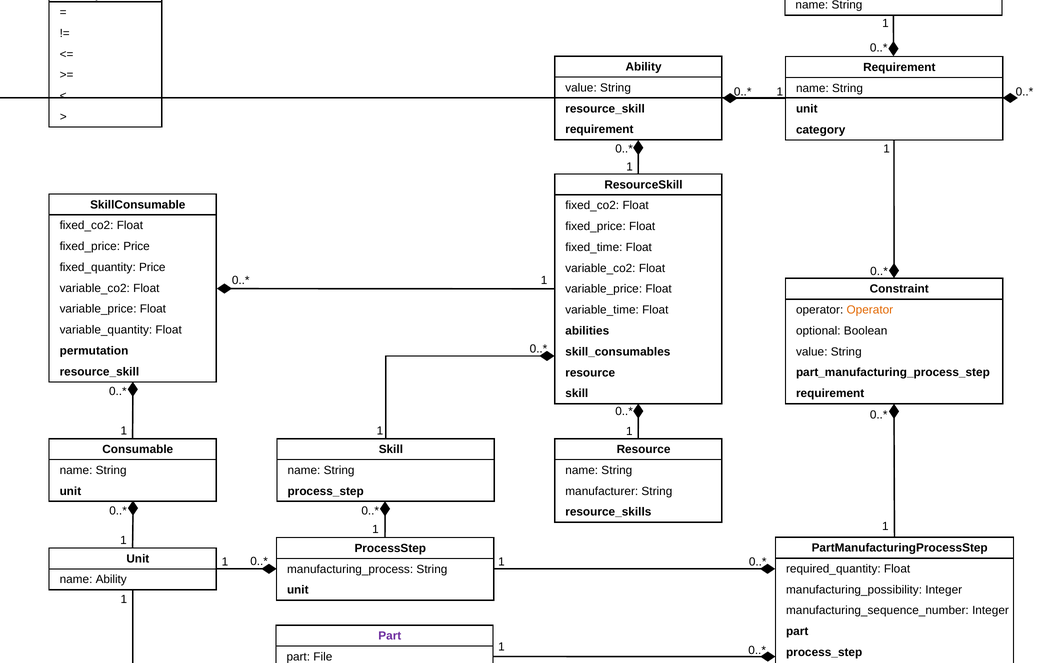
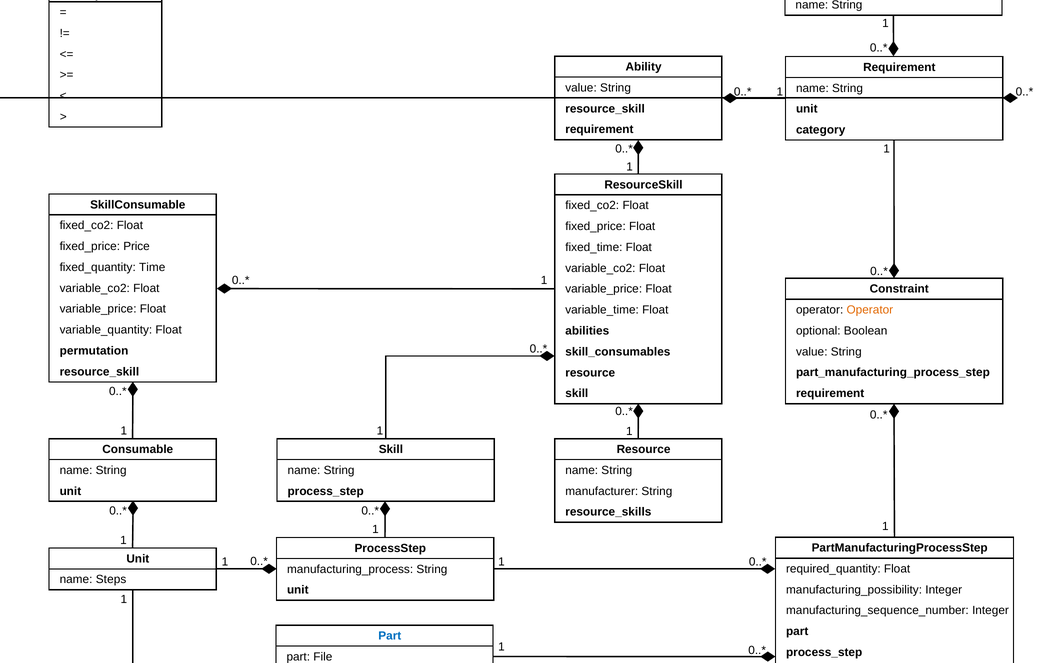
Price at (152, 267): Price -> Time
name Ability: Ability -> Steps
Part at (390, 636) colour: purple -> blue
